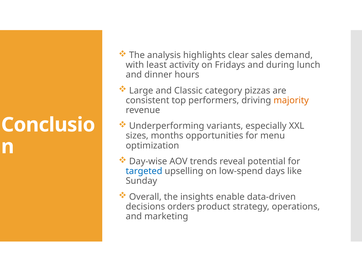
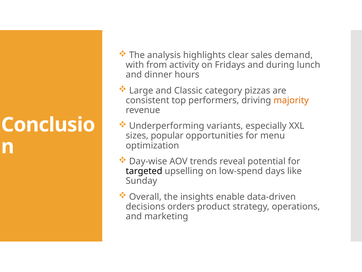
least: least -> from
months: months -> popular
targeted colour: blue -> black
